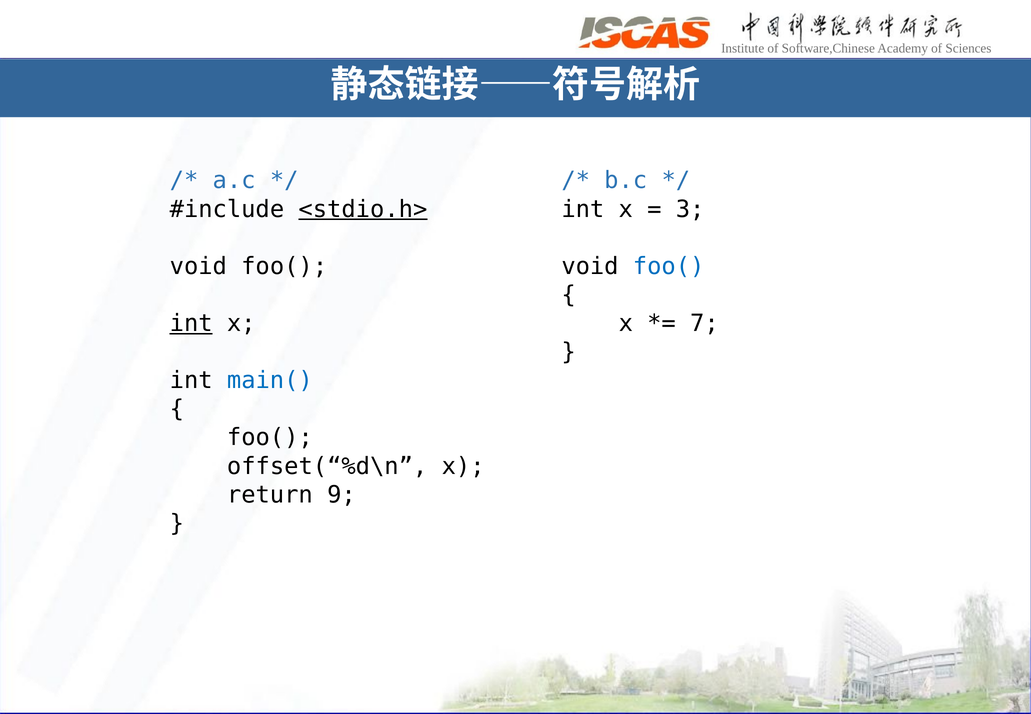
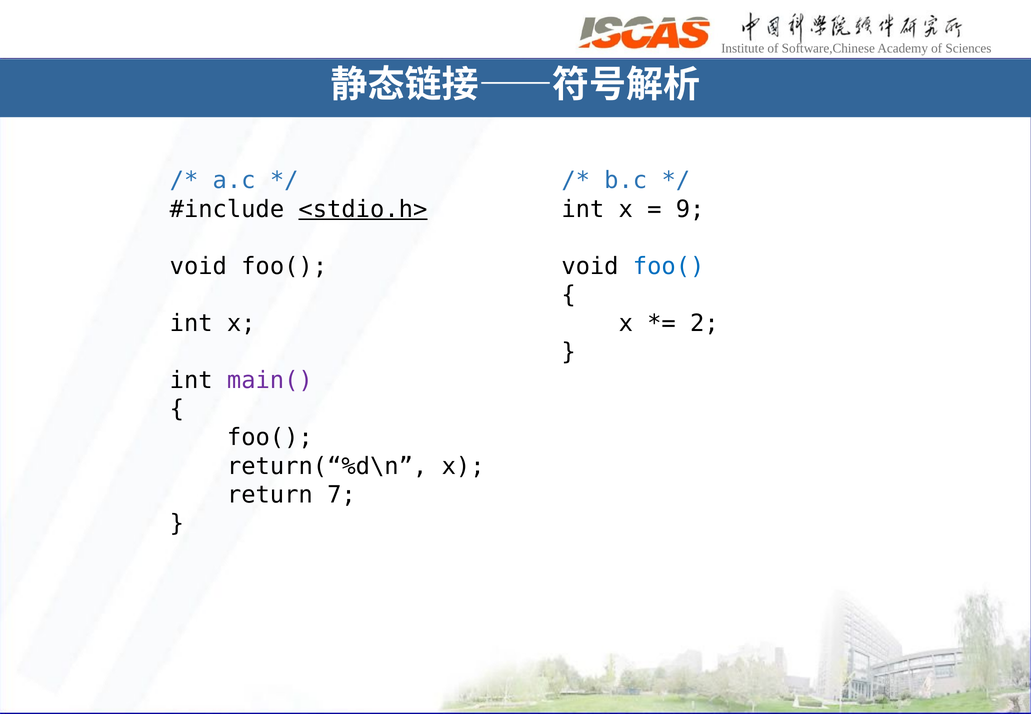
3: 3 -> 9
int at (191, 323) underline: present -> none
7: 7 -> 2
main( colour: blue -> purple
offset(“%d\n: offset(“%d\n -> return(“%d\n
9: 9 -> 7
